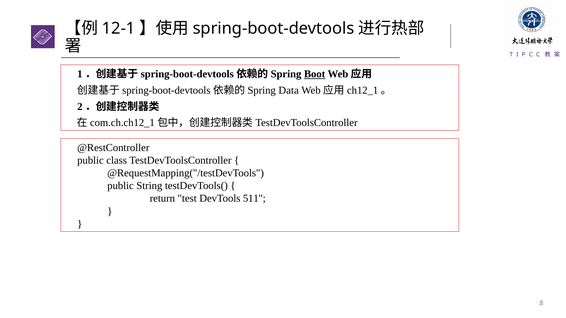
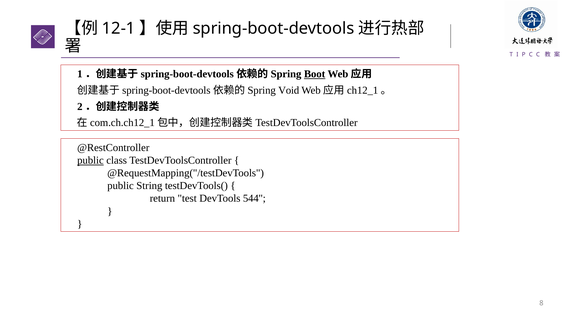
Data: Data -> Void
public at (90, 161) underline: none -> present
511: 511 -> 544
